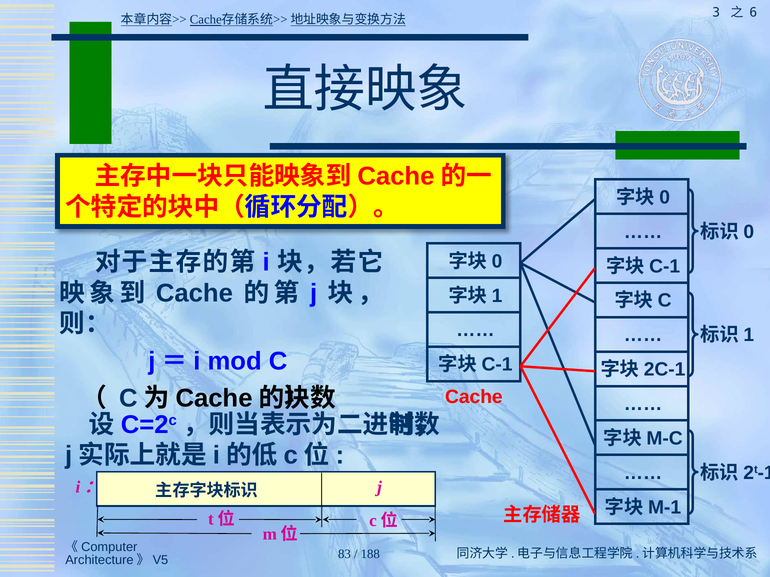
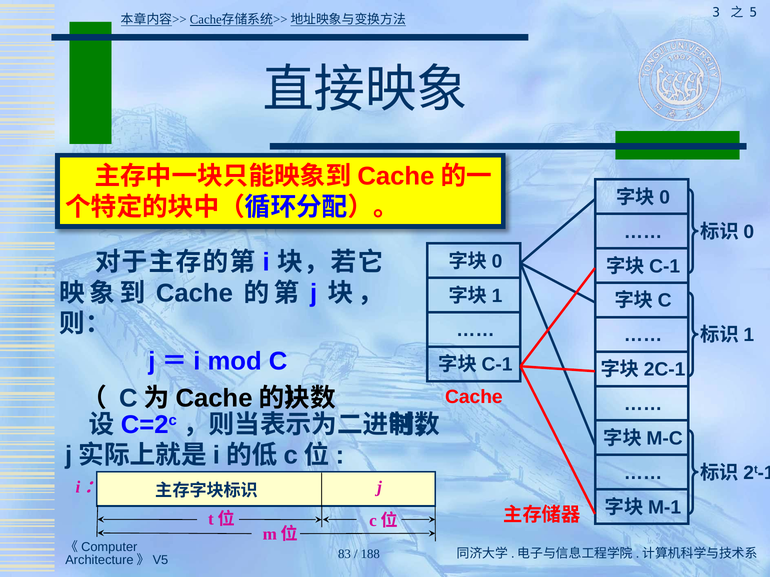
6: 6 -> 5
